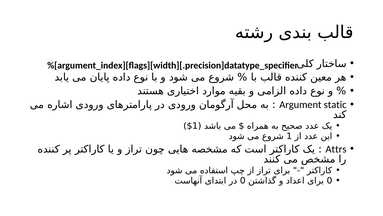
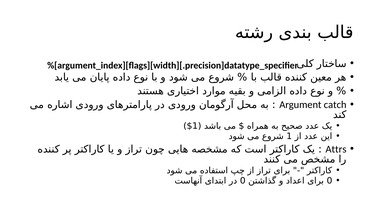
static: static -> catch
